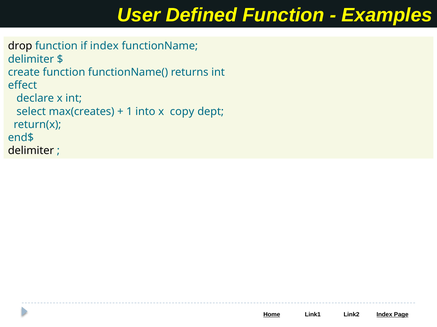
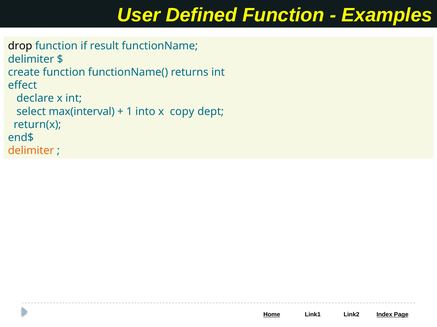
if index: index -> result
max(creates: max(creates -> max(interval
delimiter at (31, 151) colour: black -> orange
